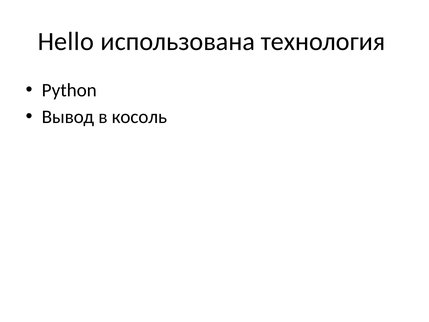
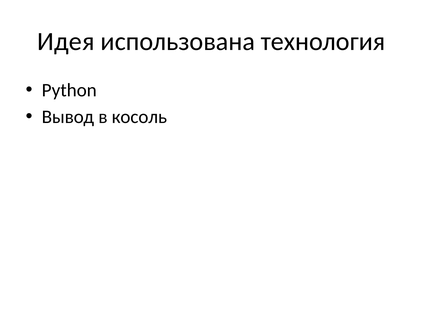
Hello: Hello -> Идея
